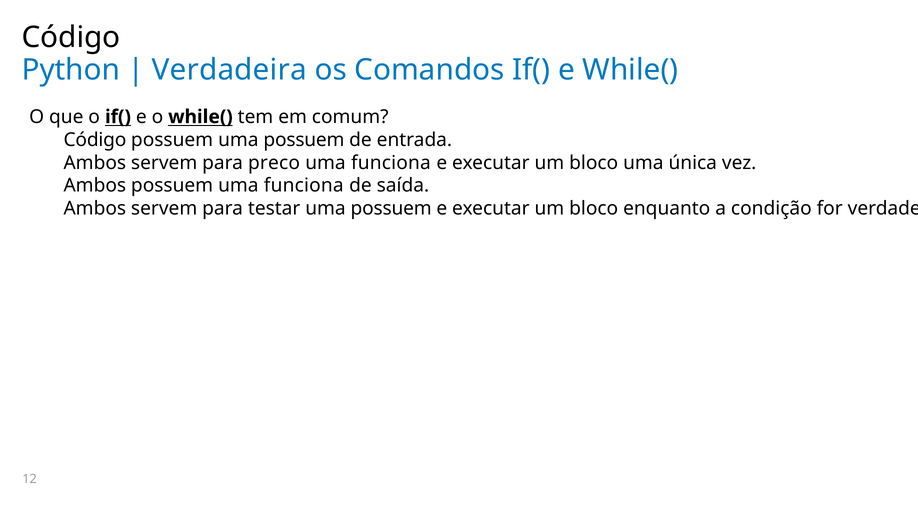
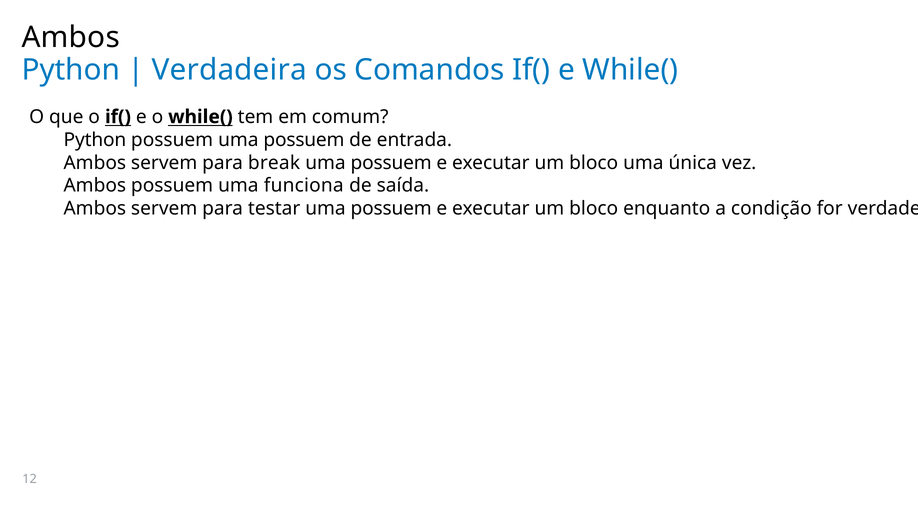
Código at (71, 37): Código -> Ambos
Código at (95, 140): Código -> Python
preco: preco -> break
funciona at (391, 163): funciona -> possuem
